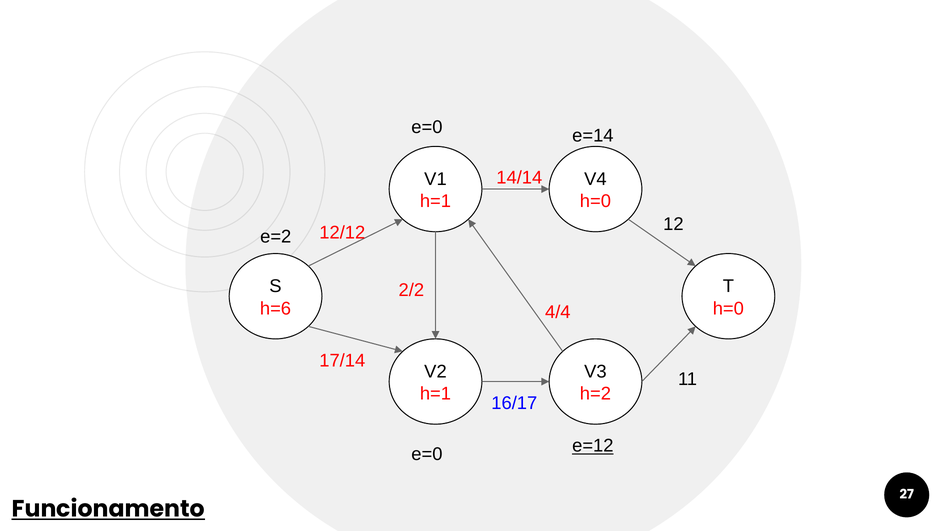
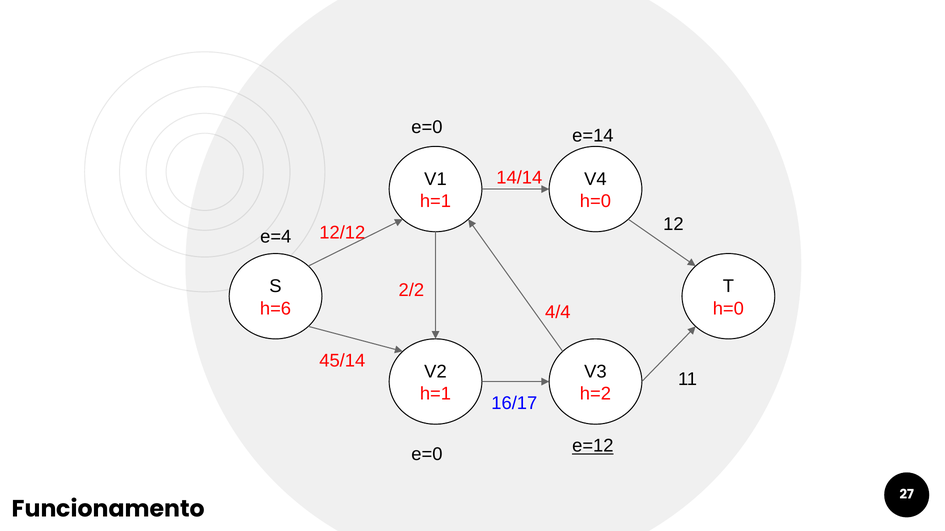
e=2: e=2 -> e=4
17/14: 17/14 -> 45/14
Funcionamento underline: present -> none
